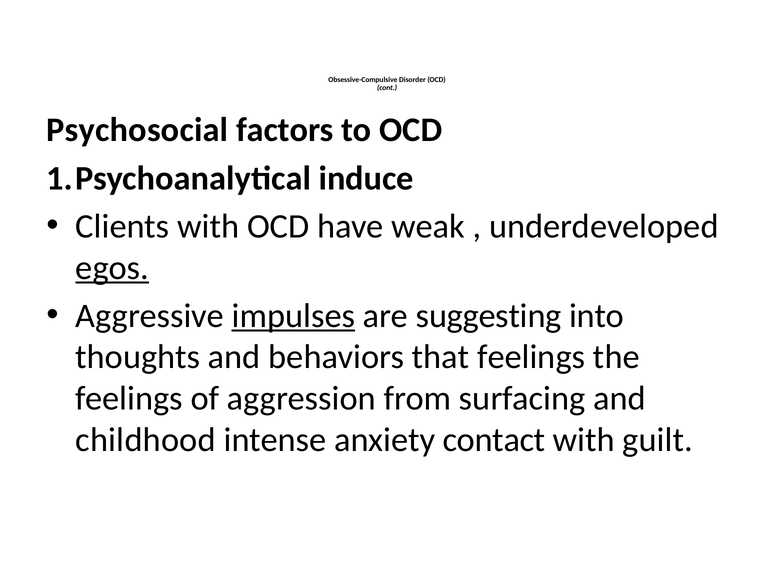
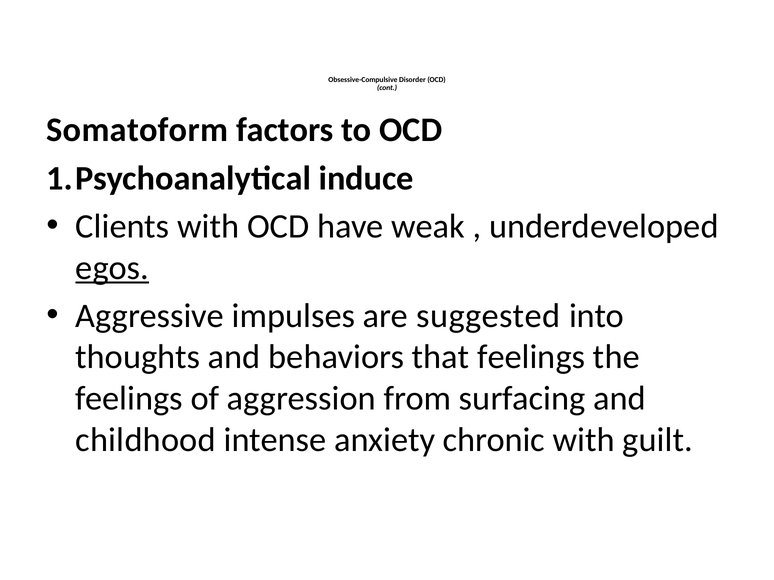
Psychosocial: Psychosocial -> Somatoform
impulses underline: present -> none
suggesting: suggesting -> suggested
contact: contact -> chronic
